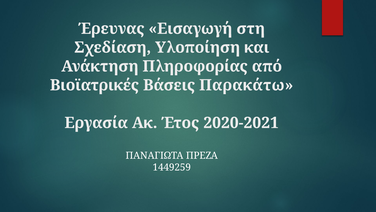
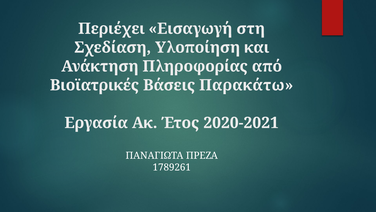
Έρευνας: Έρευνας -> Περιέχει
1449259: 1449259 -> 1789261
